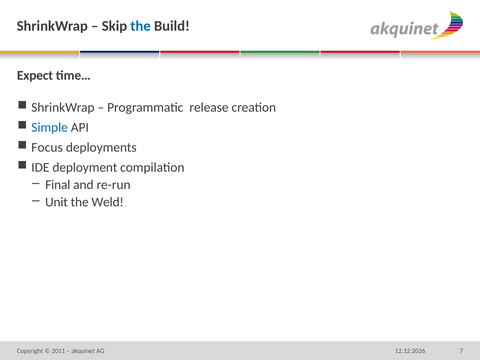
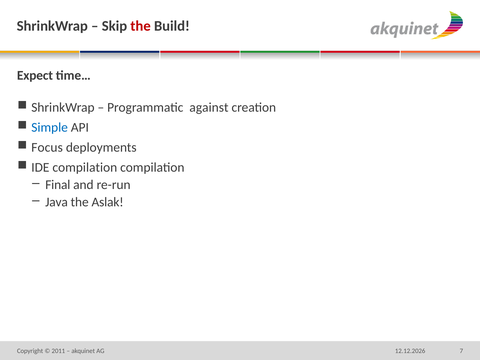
the at (141, 26) colour: blue -> red
release: release -> against
IDE deployment: deployment -> compilation
Unit: Unit -> Java
Weld: Weld -> Aslak
